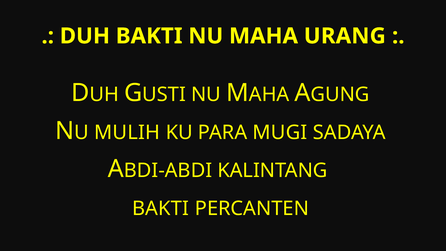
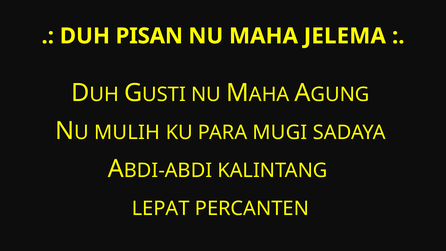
DUH BAKTI: BAKTI -> PISAN
URANG: URANG -> JELEMA
BAKTI at (161, 208): BAKTI -> LEPAT
